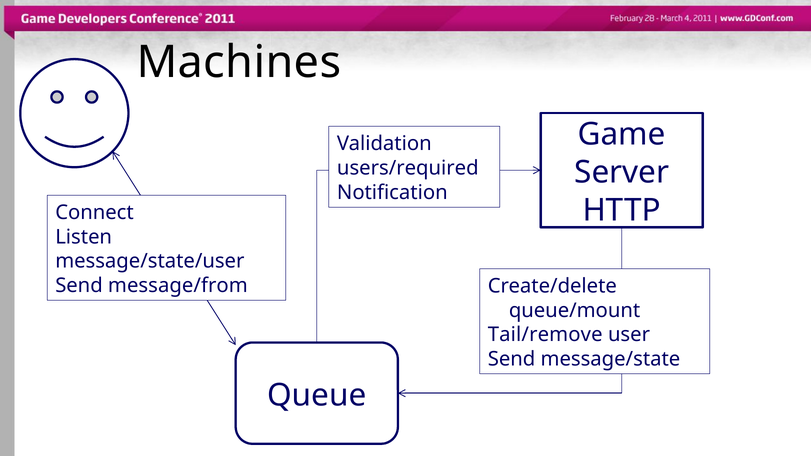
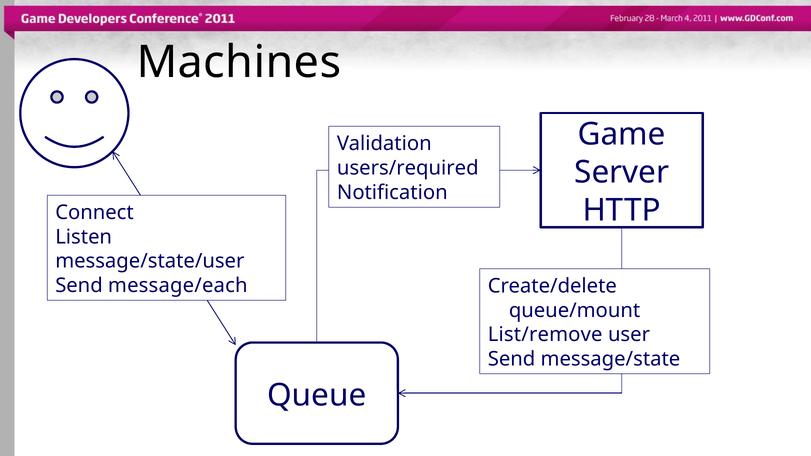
message/from: message/from -> message/each
Tail/remove: Tail/remove -> List/remove
